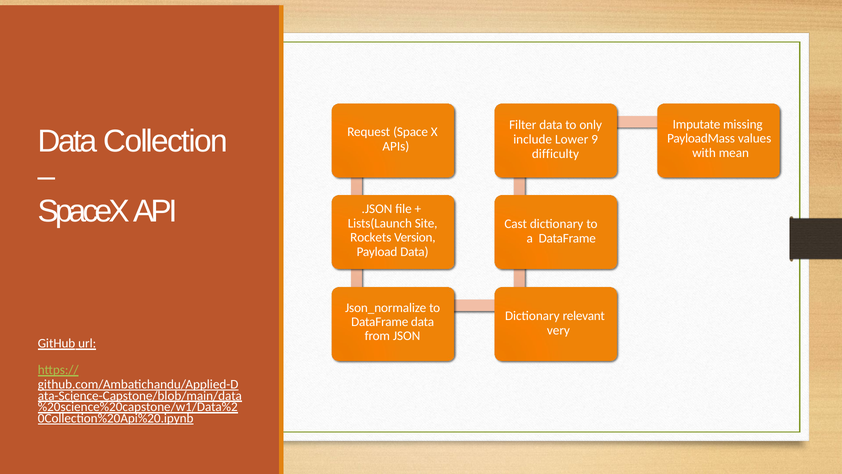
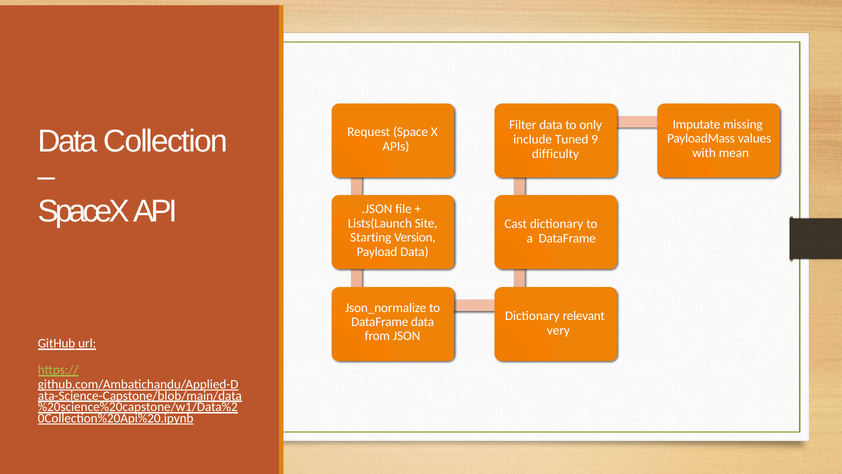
Lower: Lower -> Tuned
Rockets: Rockets -> Starting
